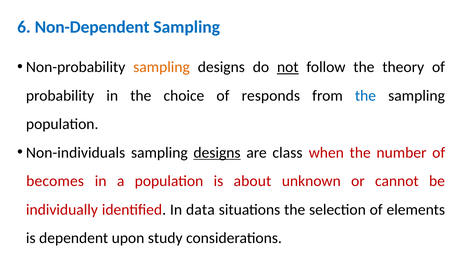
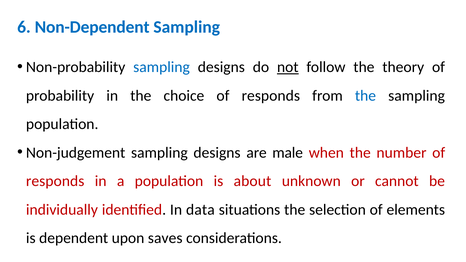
sampling at (162, 67) colour: orange -> blue
Non-individuals: Non-individuals -> Non-judgement
designs at (217, 153) underline: present -> none
class: class -> male
becomes at (55, 181): becomes -> responds
study: study -> saves
